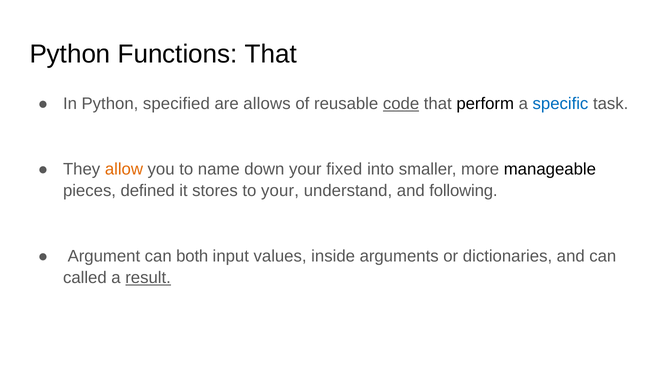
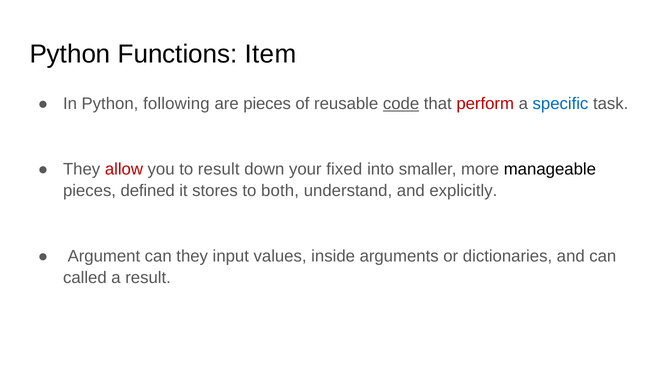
Functions That: That -> Item
specified: specified -> following
are allows: allows -> pieces
perform colour: black -> red
allow colour: orange -> red
to name: name -> result
to your: your -> both
following: following -> explicitly
can both: both -> they
result at (148, 278) underline: present -> none
